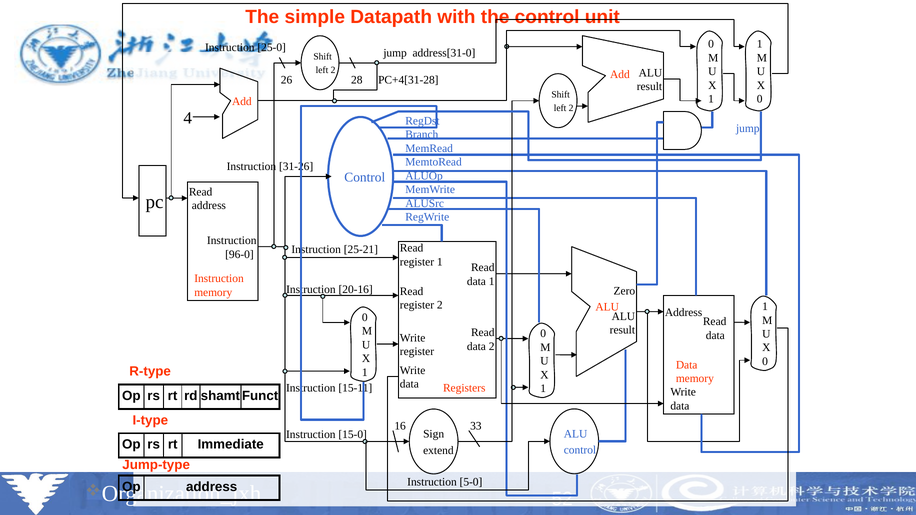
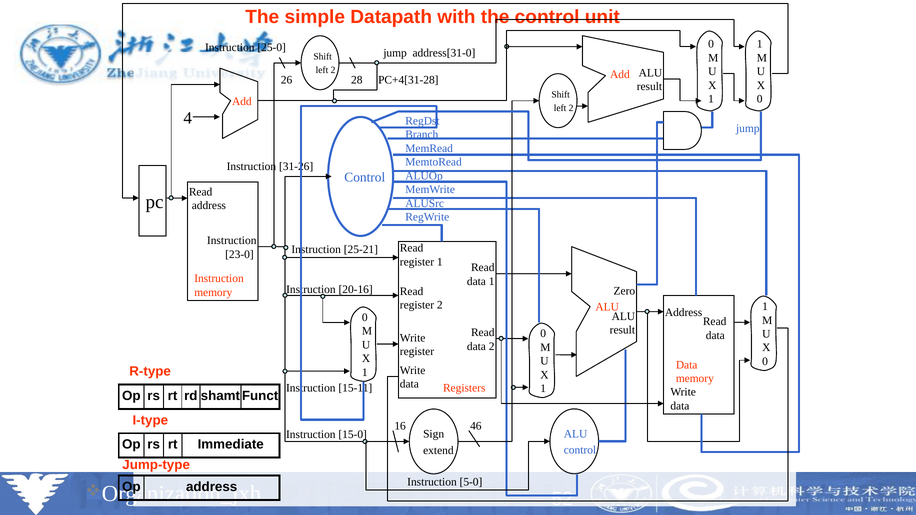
96-0: 96-0 -> 23-0
33: 33 -> 46
